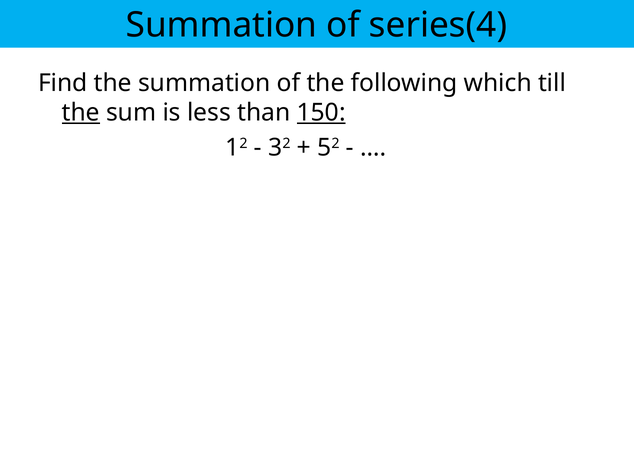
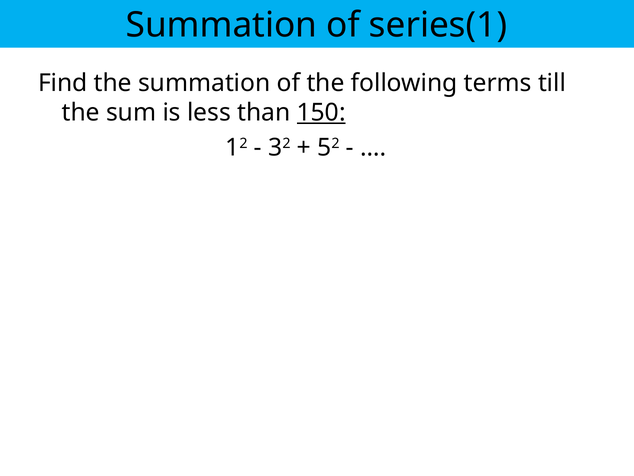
series(4: series(4 -> series(1
which: which -> terms
the at (81, 113) underline: present -> none
